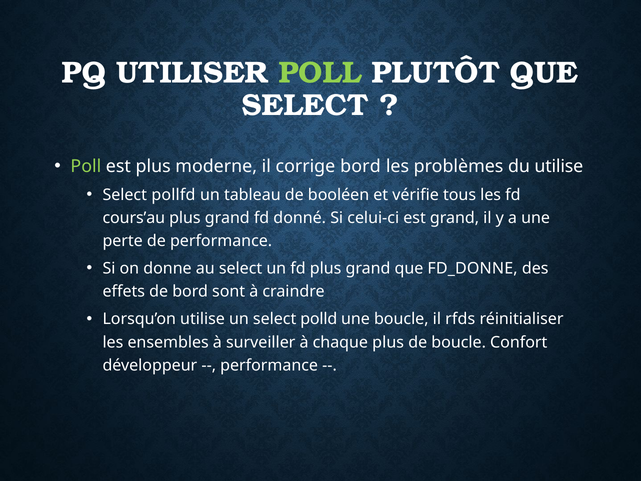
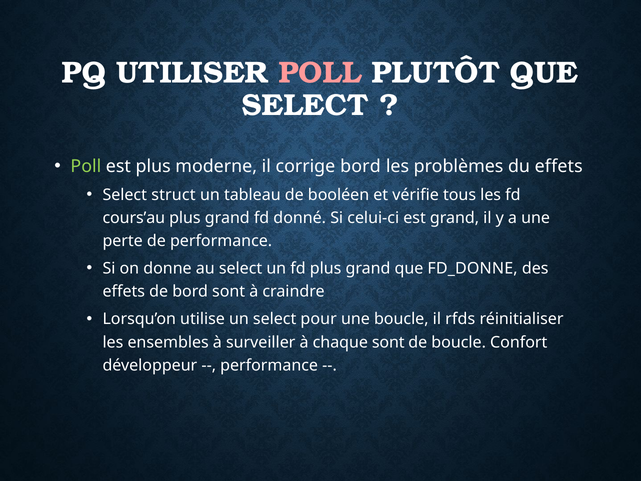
POLL at (320, 73) colour: light green -> pink
du utilise: utilise -> effets
pollfd: pollfd -> struct
polld: polld -> pour
chaque plus: plus -> sont
